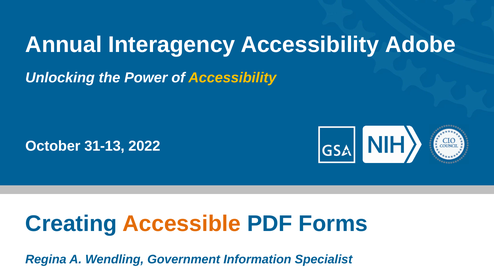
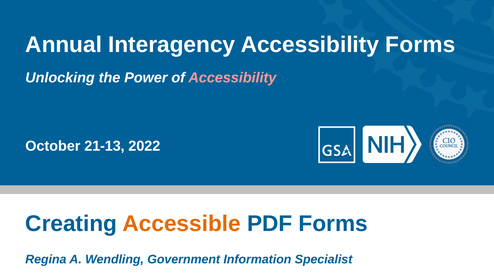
Adobe at (420, 45): Adobe -> Forms
Accessibility at (232, 78) colour: yellow -> pink
31-13: 31-13 -> 21-13
